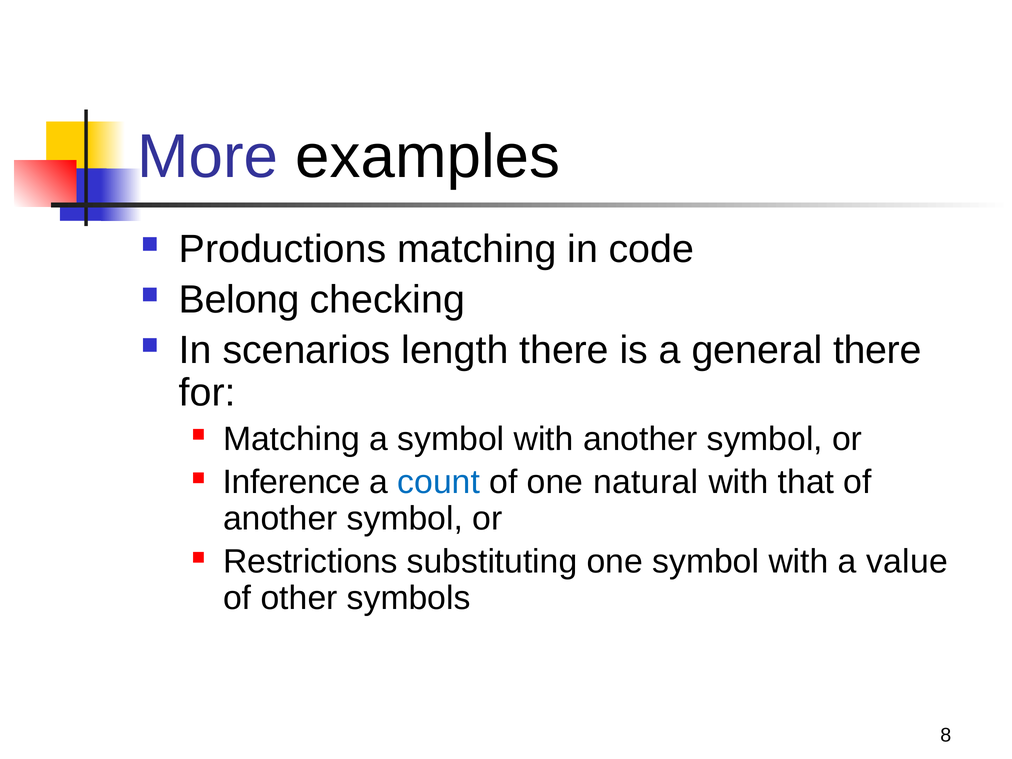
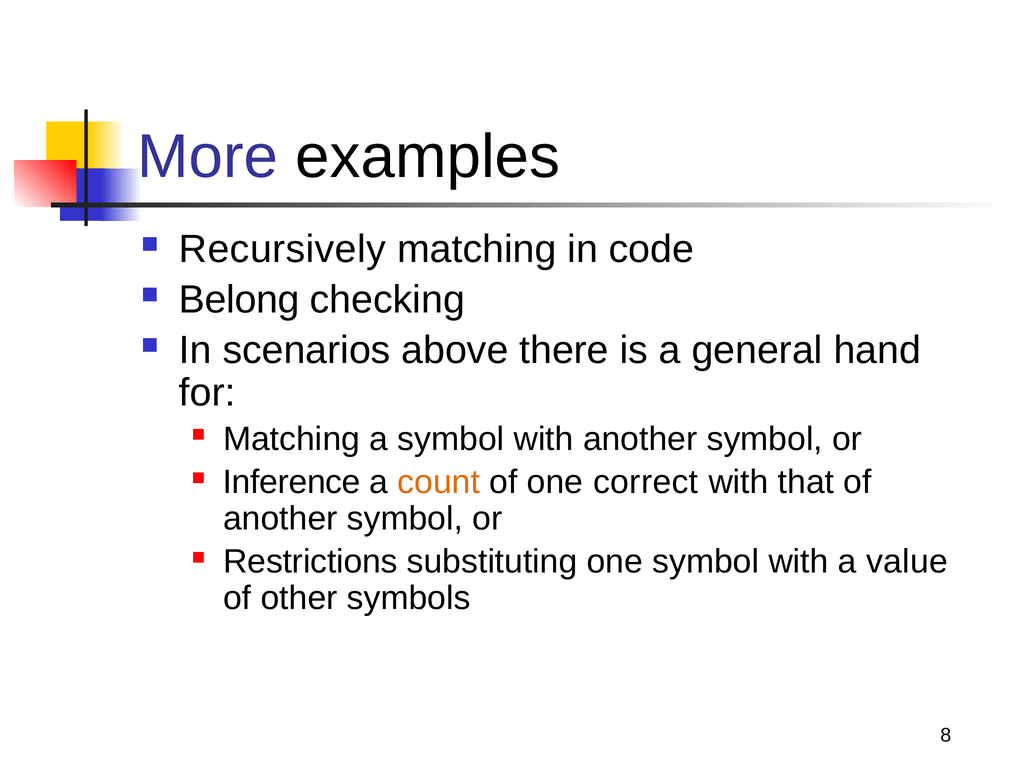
Productions: Productions -> Recursively
length: length -> above
general there: there -> hand
count colour: blue -> orange
natural: natural -> correct
